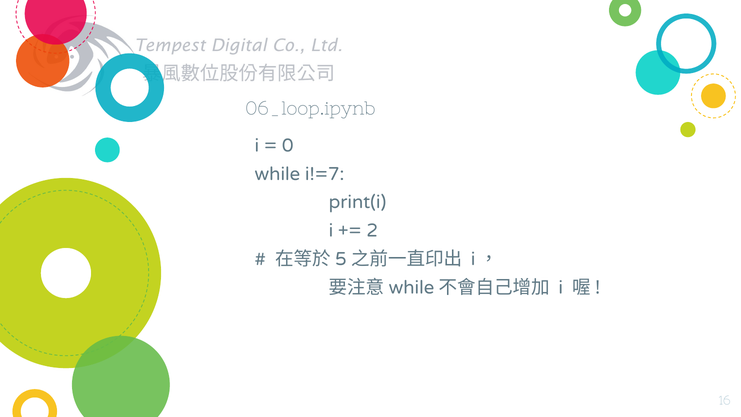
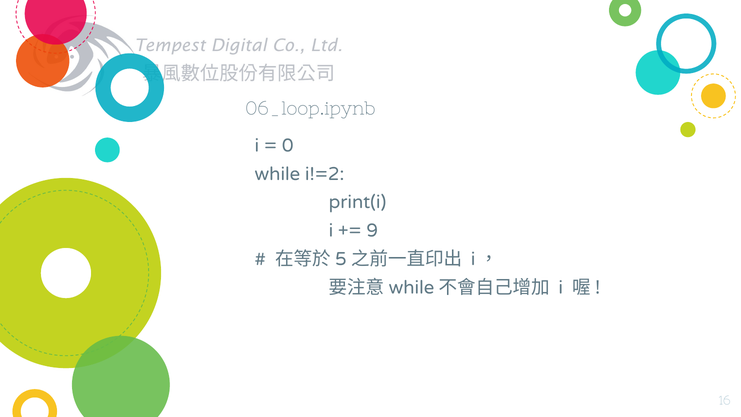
i!=7: i!=7 -> i!=2
2: 2 -> 9
